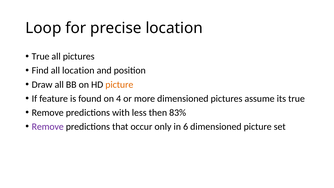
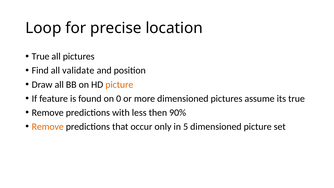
all location: location -> validate
4: 4 -> 0
83%: 83% -> 90%
Remove at (48, 126) colour: purple -> orange
6: 6 -> 5
